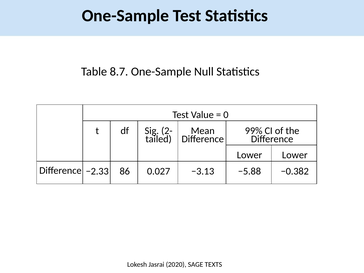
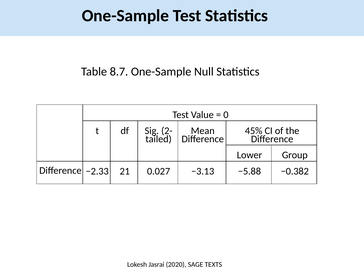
99%: 99% -> 45%
Lower Lower: Lower -> Group
86: 86 -> 21
